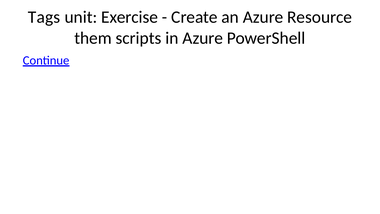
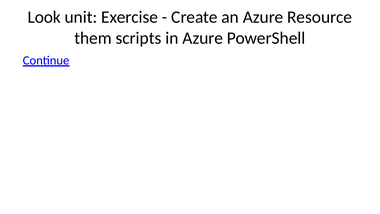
Tags: Tags -> Look
